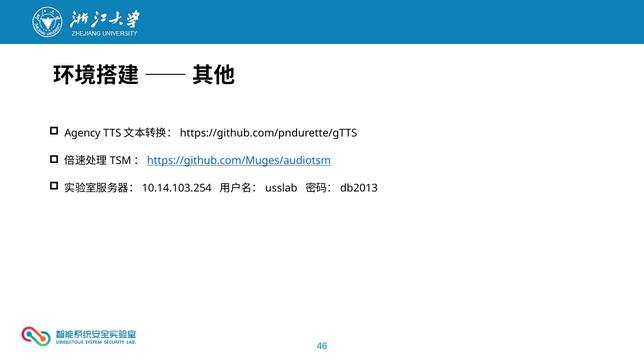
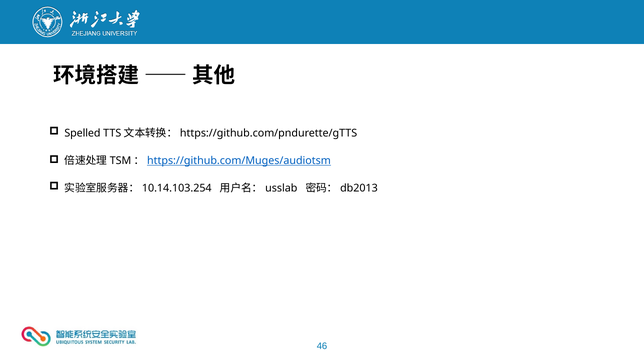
Agency: Agency -> Spelled
